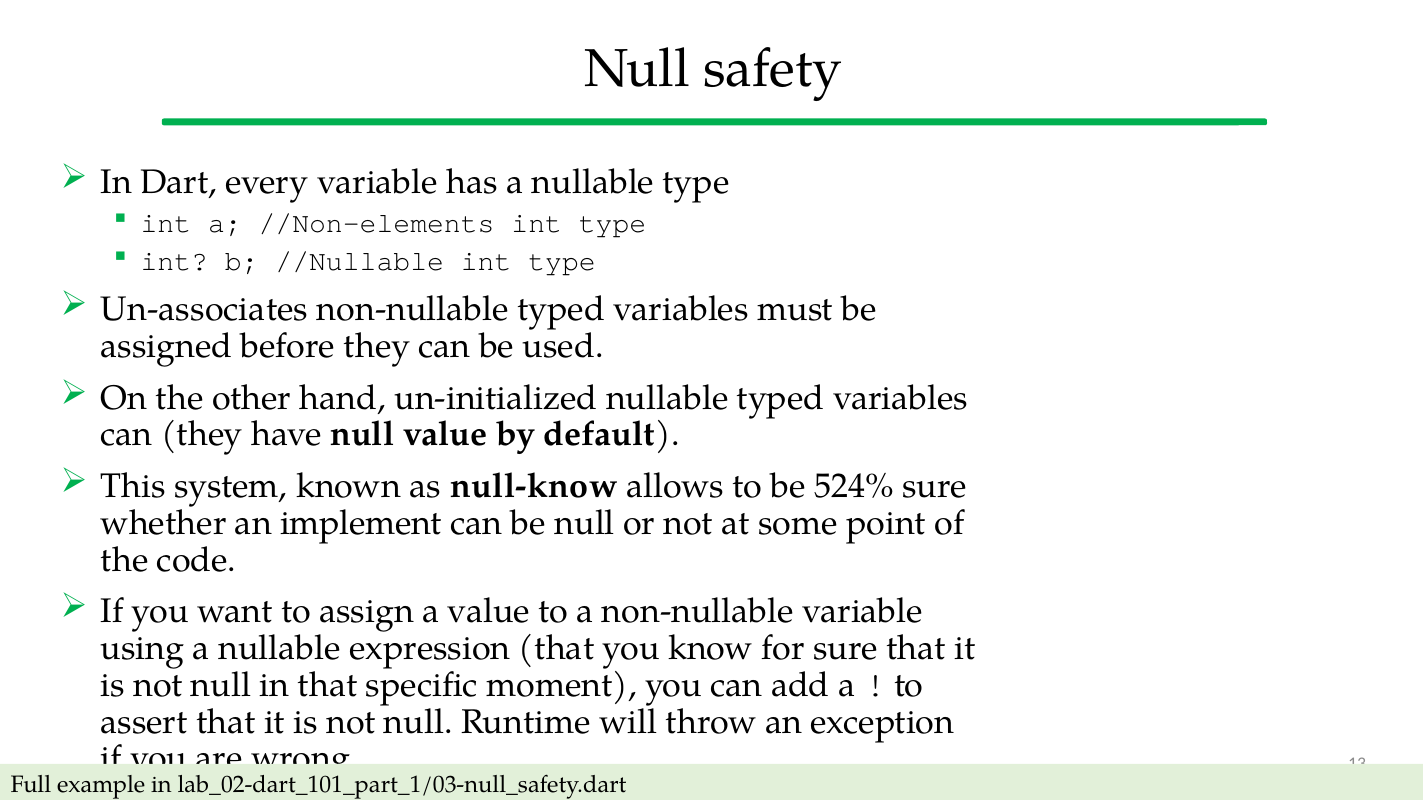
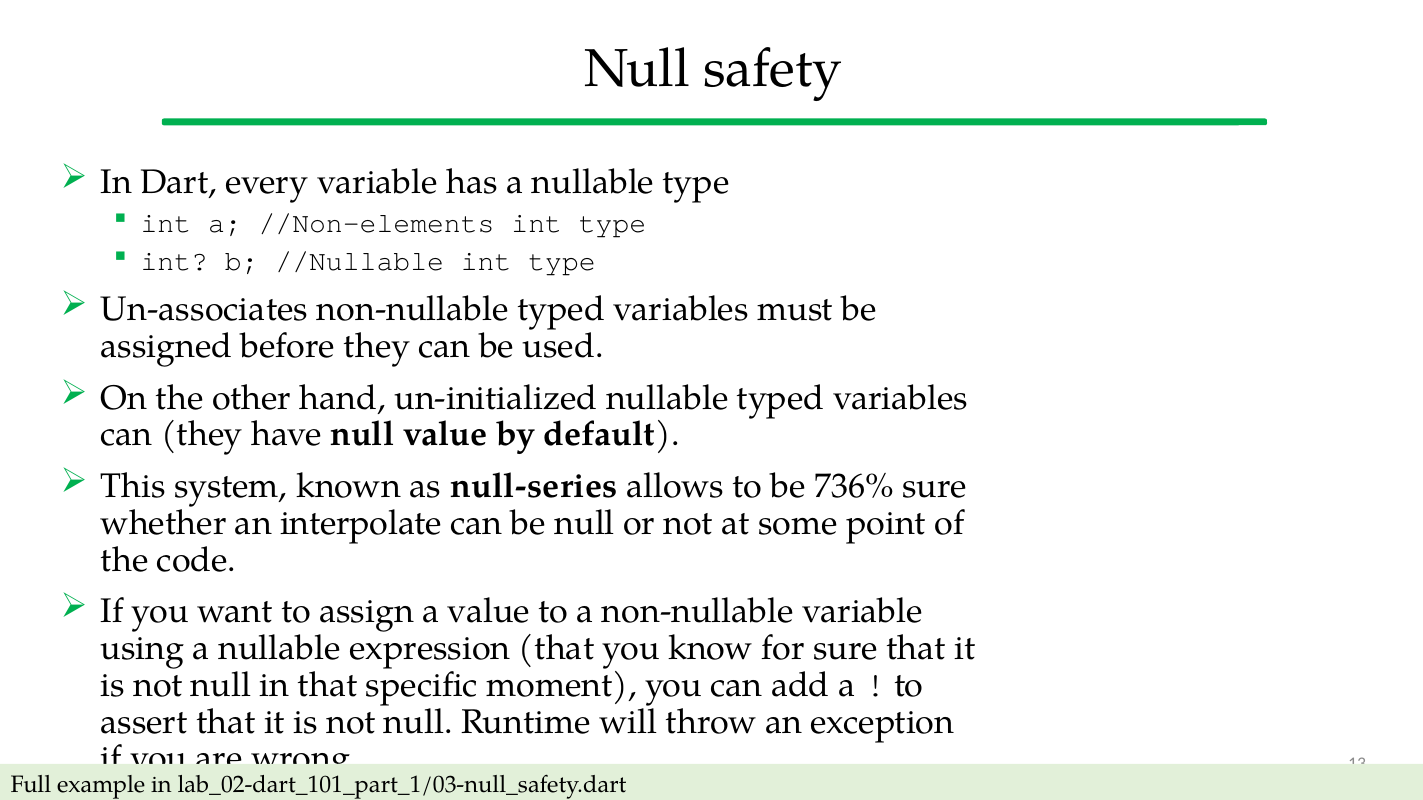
null-know: null-know -> null-series
524%: 524% -> 736%
implement: implement -> interpolate
